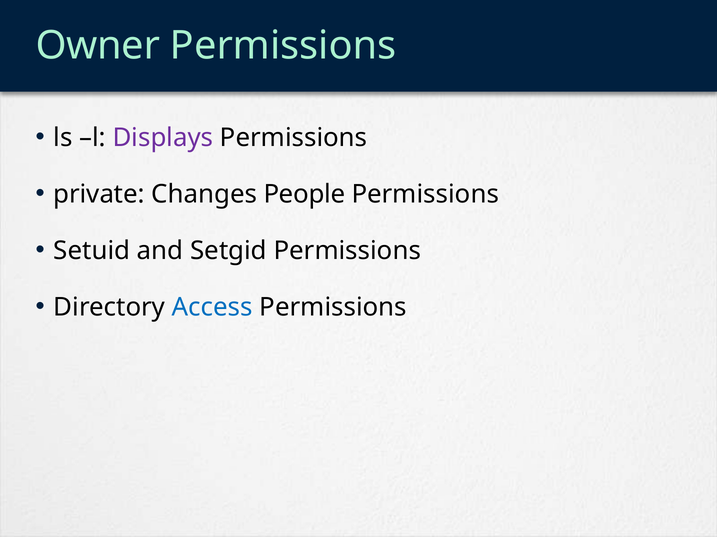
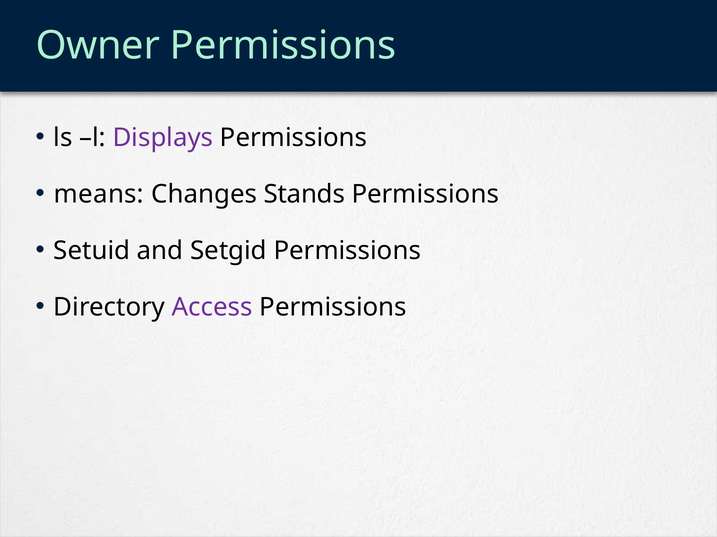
private: private -> means
People: People -> Stands
Access colour: blue -> purple
